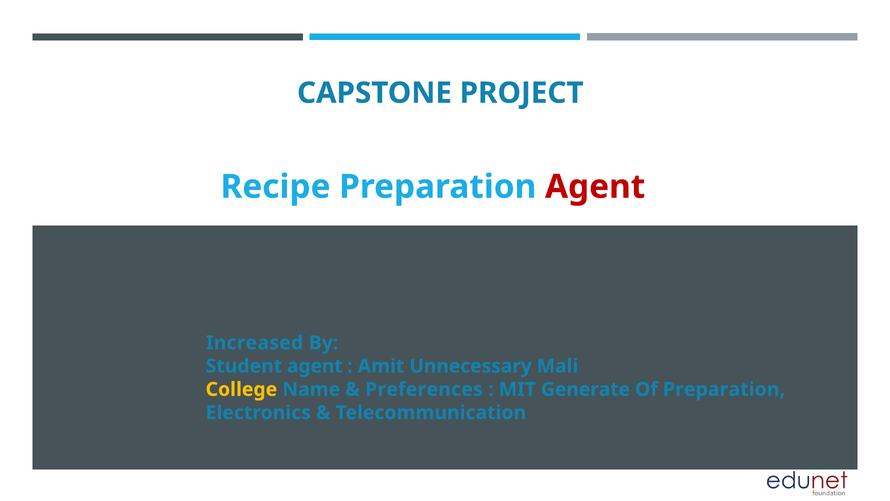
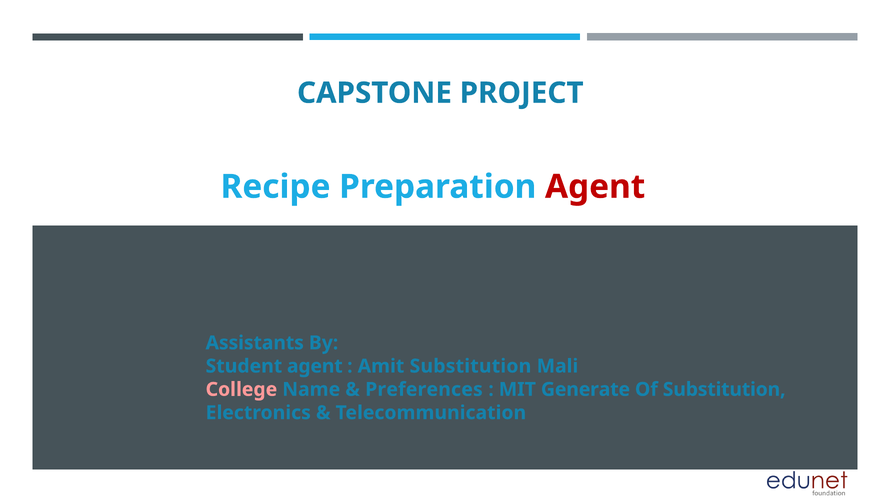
Increased: Increased -> Assistants
Amit Unnecessary: Unnecessary -> Substitution
College colour: yellow -> pink
Of Preparation: Preparation -> Substitution
